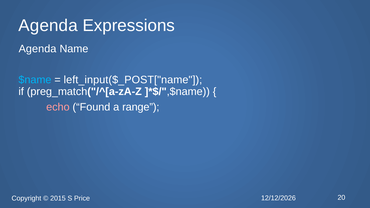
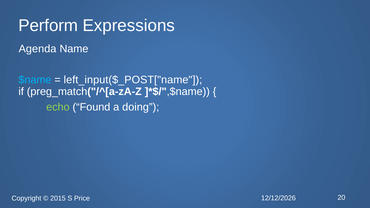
Agenda at (48, 26): Agenda -> Perform
echo colour: pink -> light green
range: range -> doing
